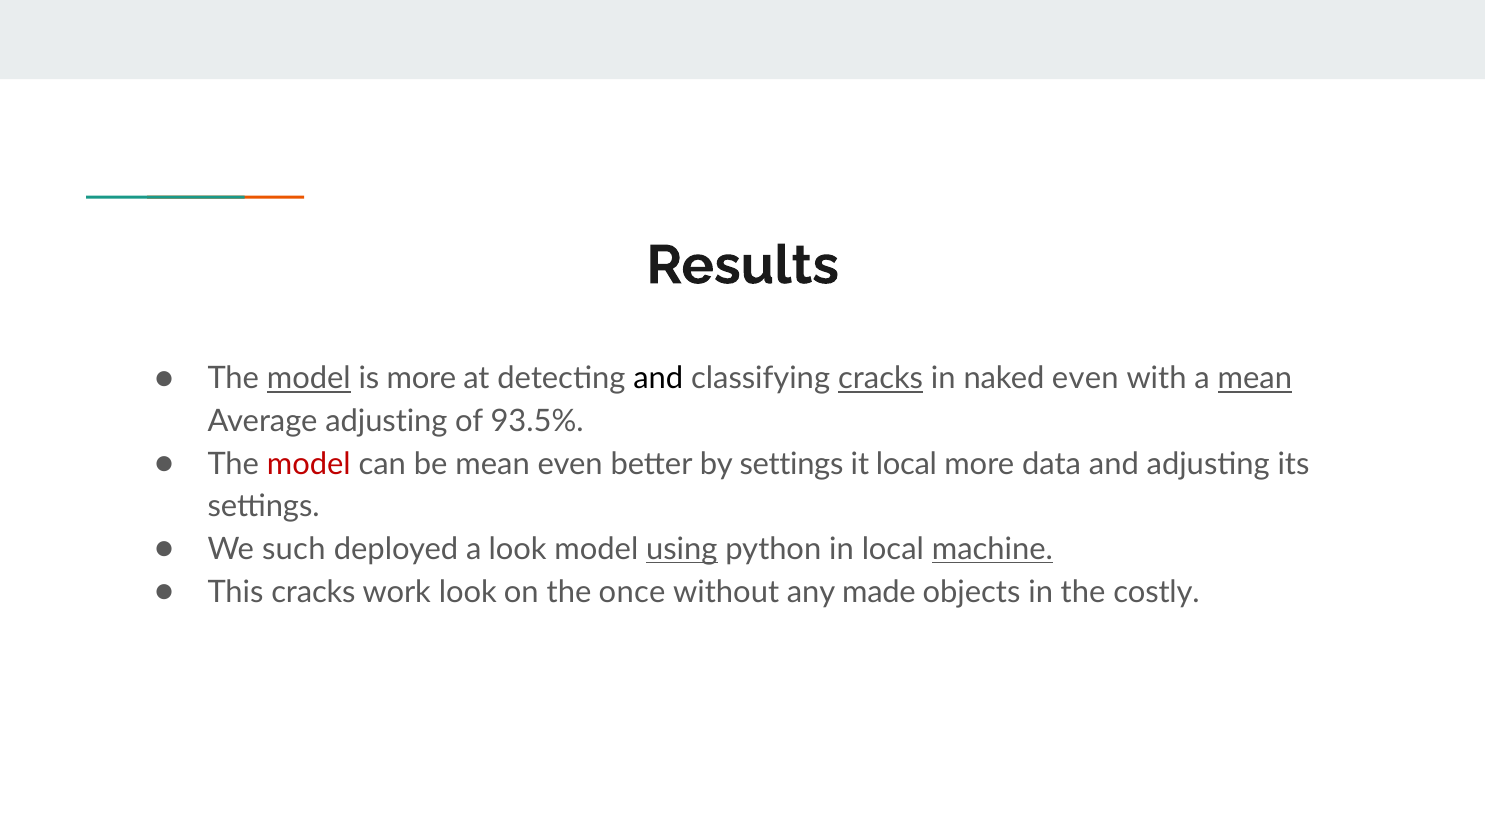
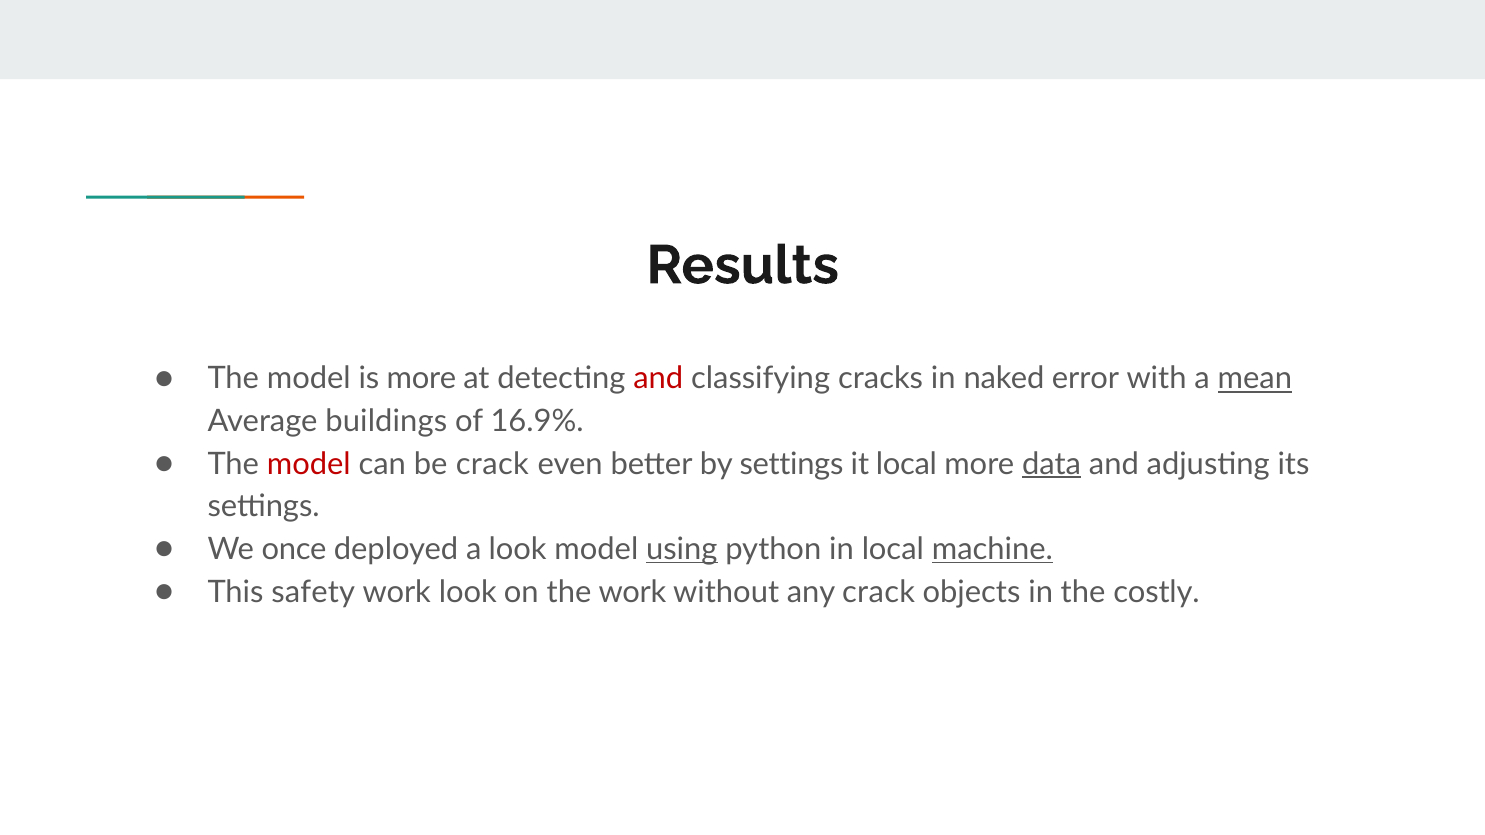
model at (309, 379) underline: present -> none
and at (658, 379) colour: black -> red
cracks at (881, 379) underline: present -> none
naked even: even -> error
Average adjusting: adjusting -> buildings
93.5%: 93.5% -> 16.9%
be mean: mean -> crack
data underline: none -> present
such: such -> once
This cracks: cracks -> safety
the once: once -> work
any made: made -> crack
